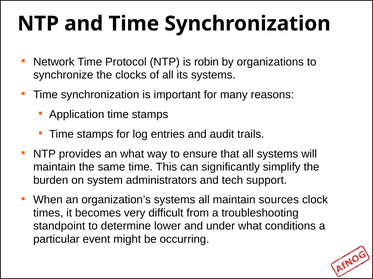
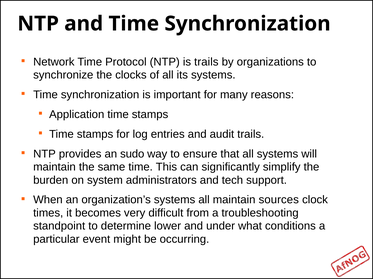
is robin: robin -> trails
an what: what -> sudo
